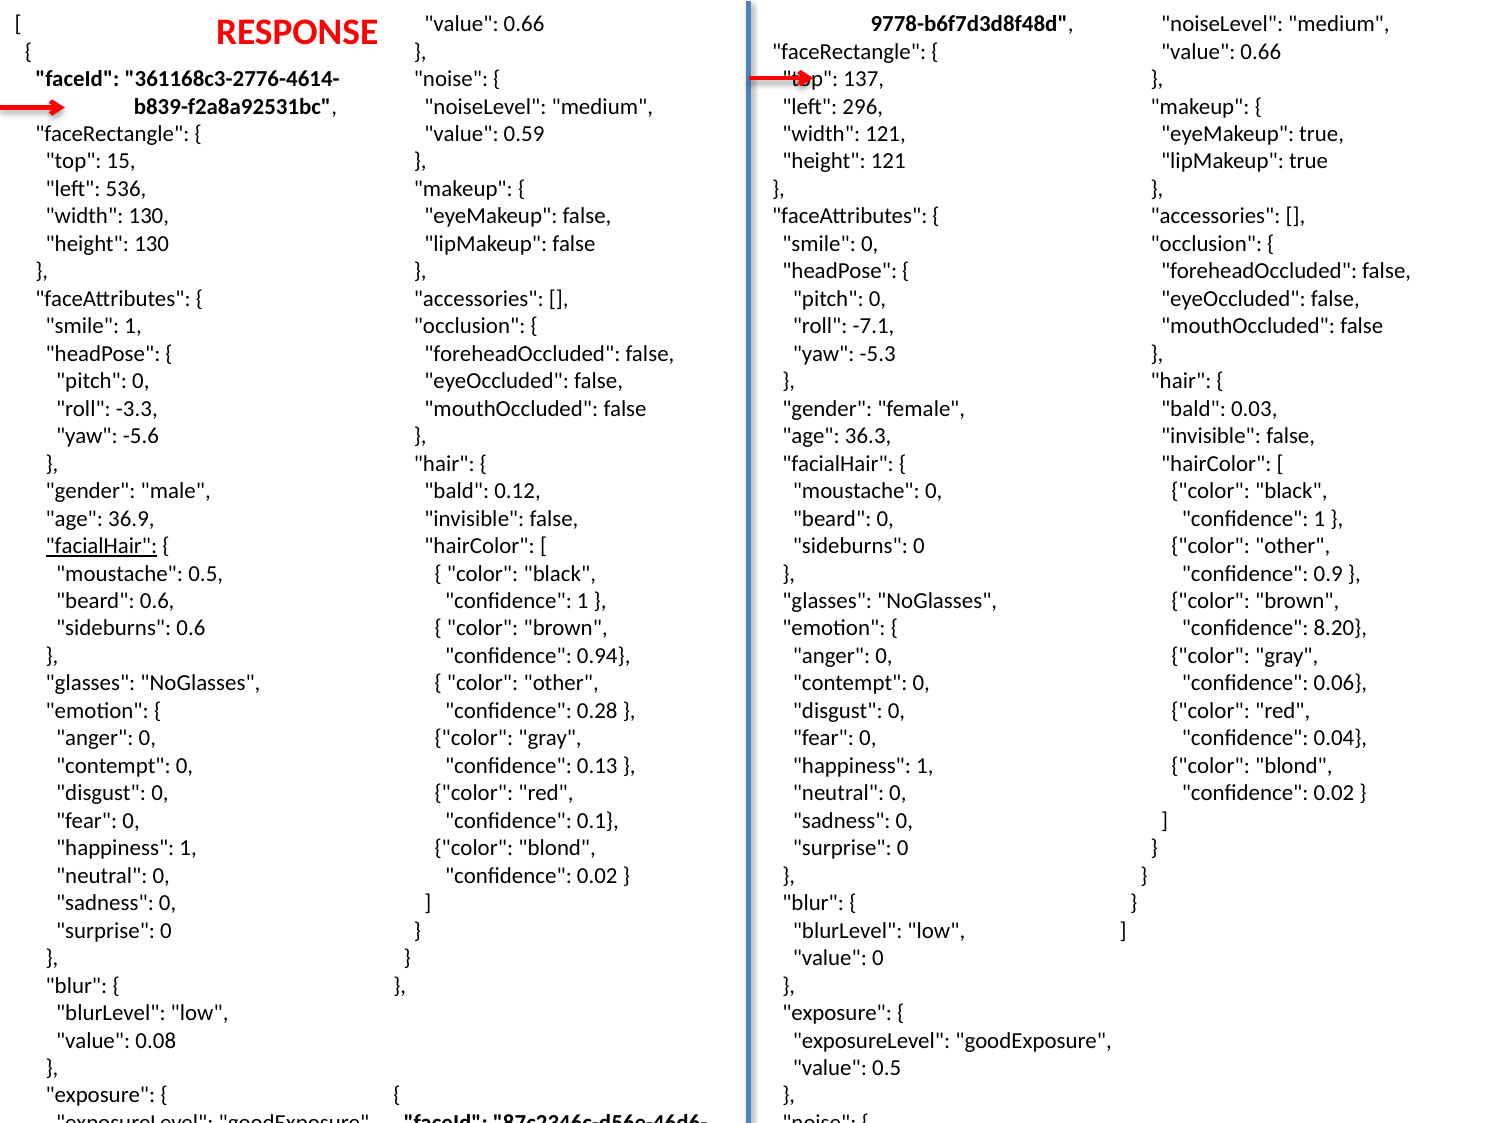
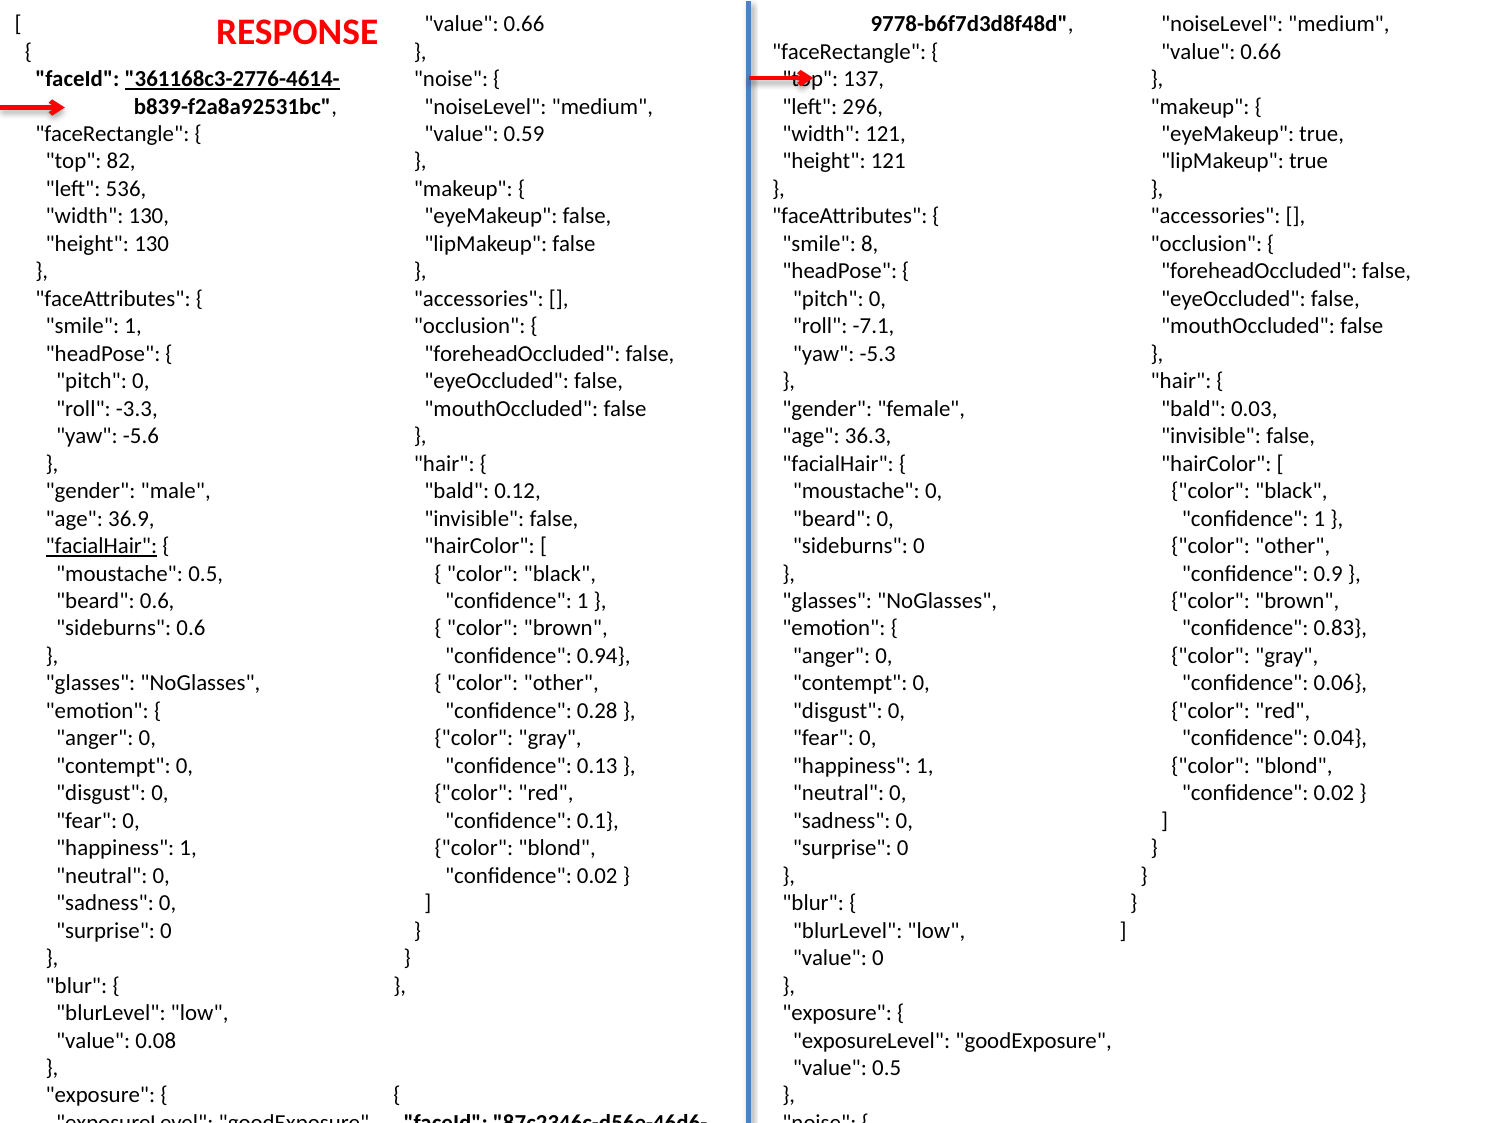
361168c3-2776-4614- underline: none -> present
15: 15 -> 82
smile 0: 0 -> 8
8.20: 8.20 -> 0.83
